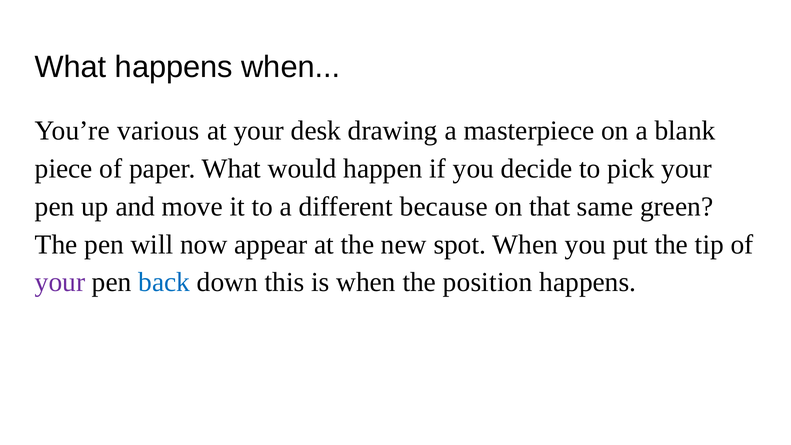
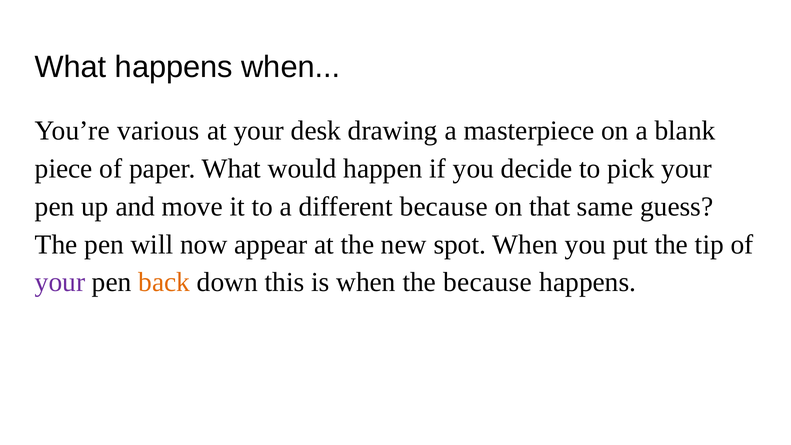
green: green -> guess
back colour: blue -> orange
the position: position -> because
